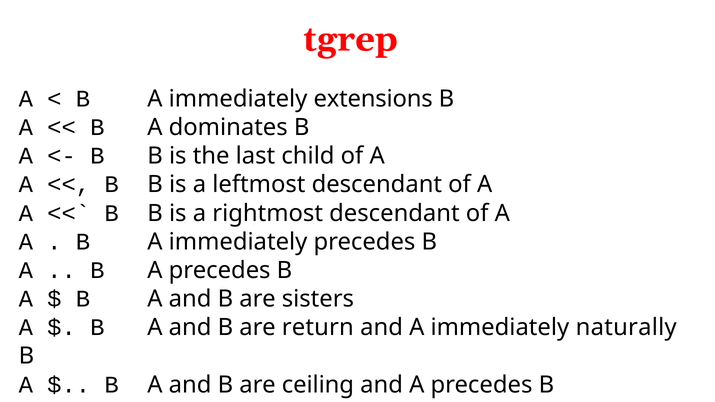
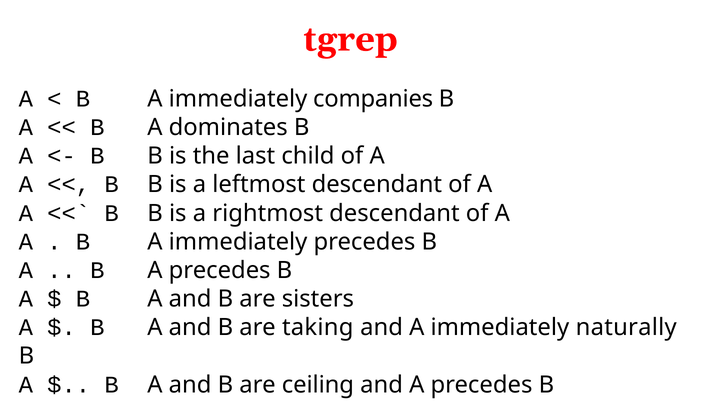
extensions: extensions -> companies
return: return -> taking
